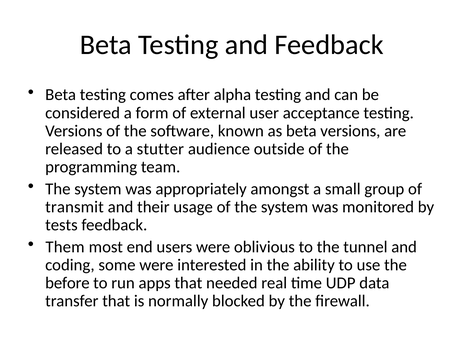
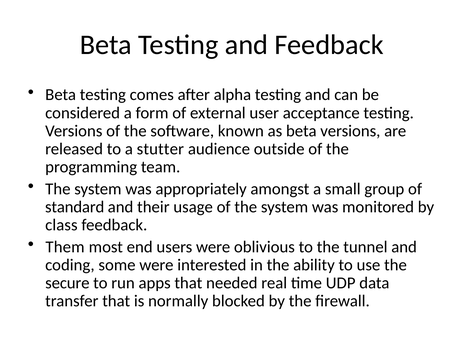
transmit: transmit -> standard
tests: tests -> class
before: before -> secure
